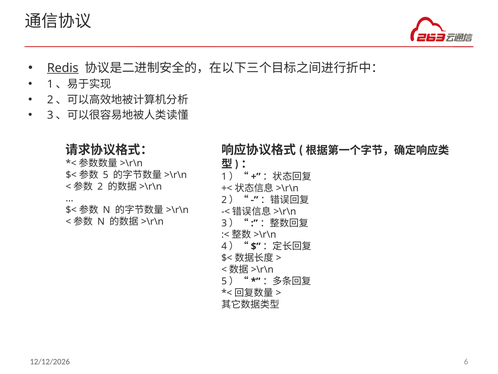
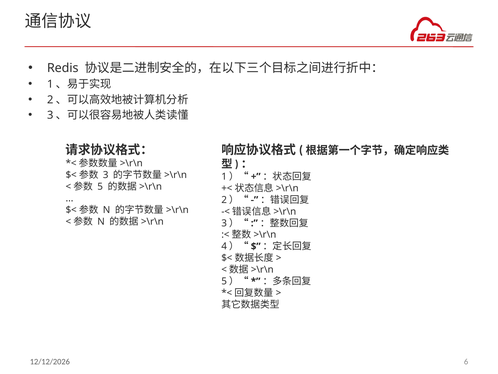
Redis underline: present -> none
5: 5 -> 3
2: 2 -> 5
